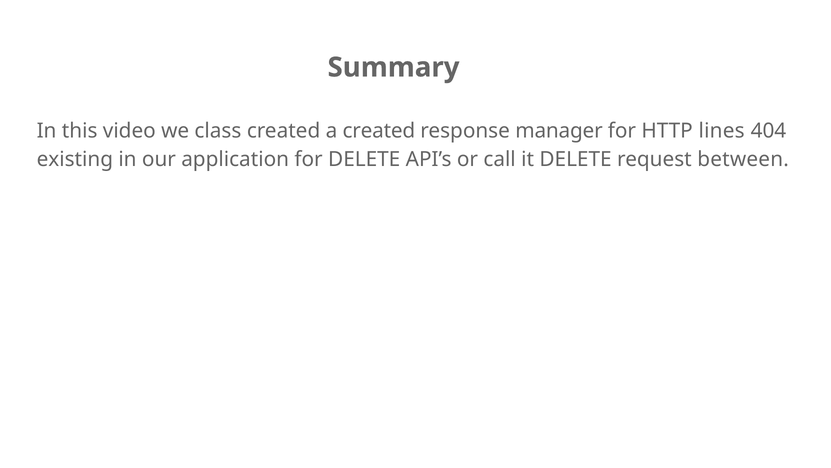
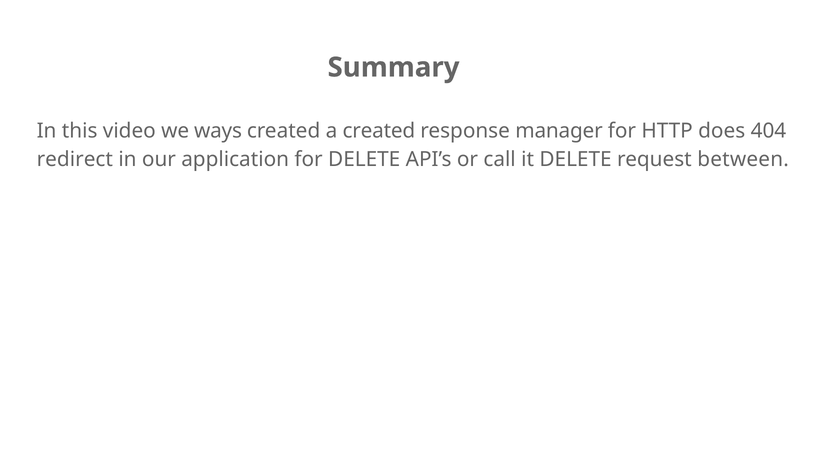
class: class -> ways
lines: lines -> does
existing: existing -> redirect
